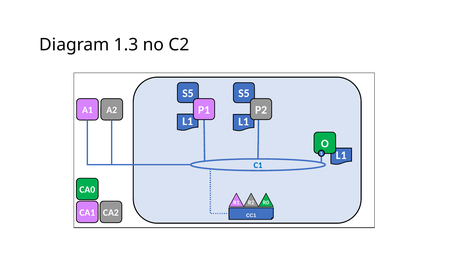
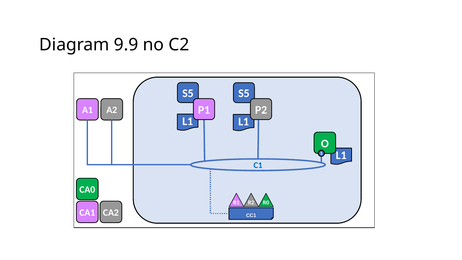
1.3: 1.3 -> 9.9
